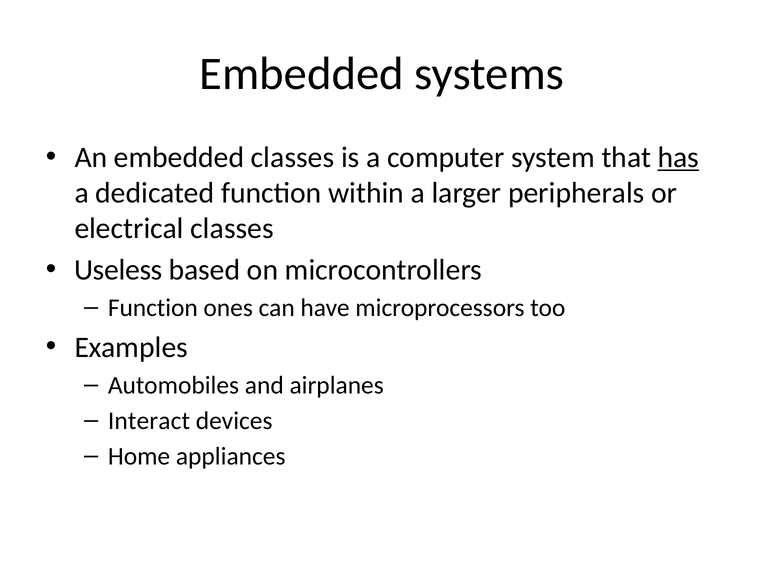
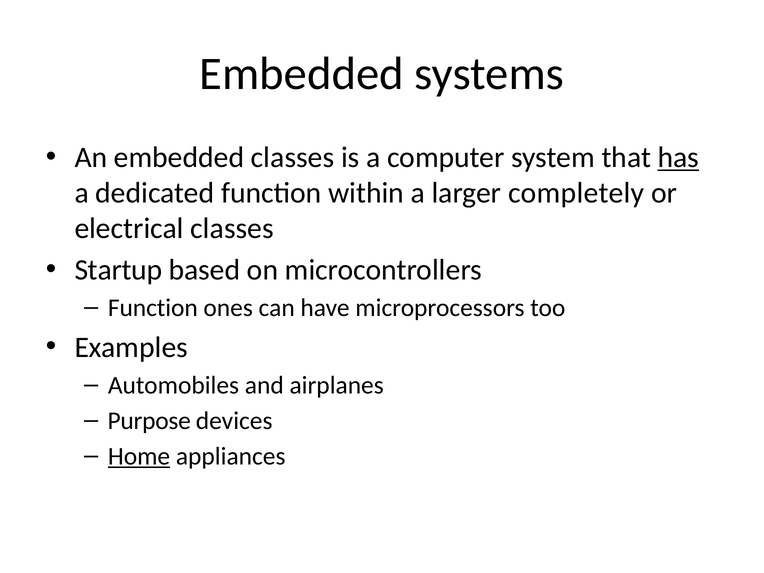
peripherals: peripherals -> completely
Useless: Useless -> Startup
Interact: Interact -> Purpose
Home underline: none -> present
